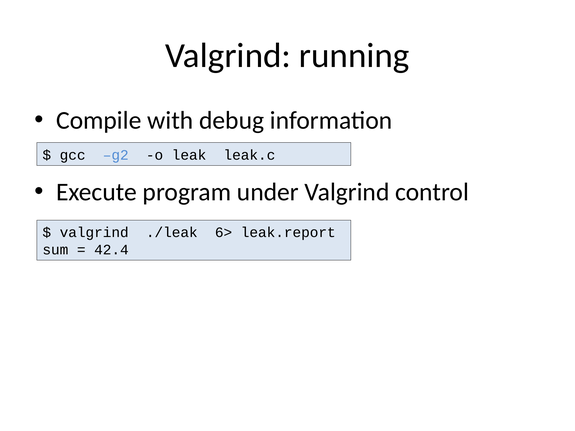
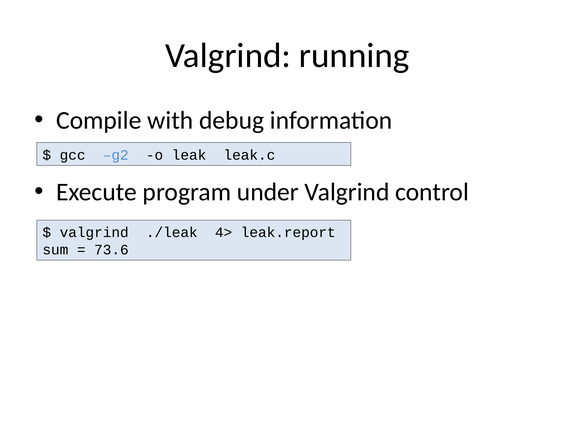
6>: 6> -> 4>
42.4: 42.4 -> 73.6
